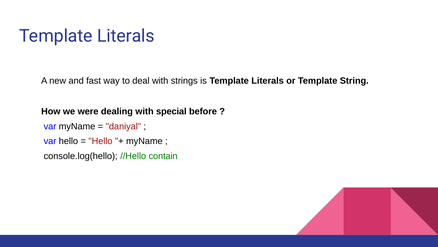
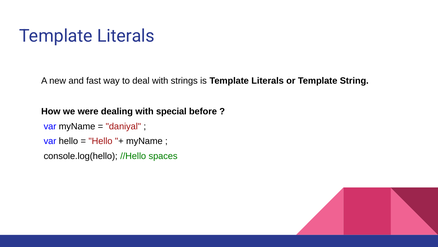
contain: contain -> spaces
